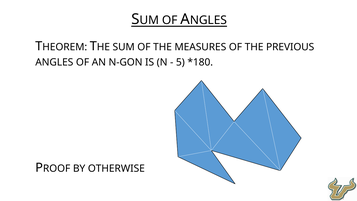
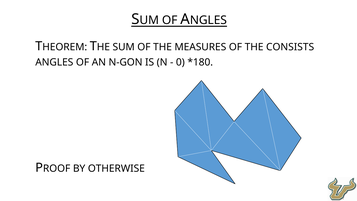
PREVIOUS: PREVIOUS -> CONSISTS
5: 5 -> 0
